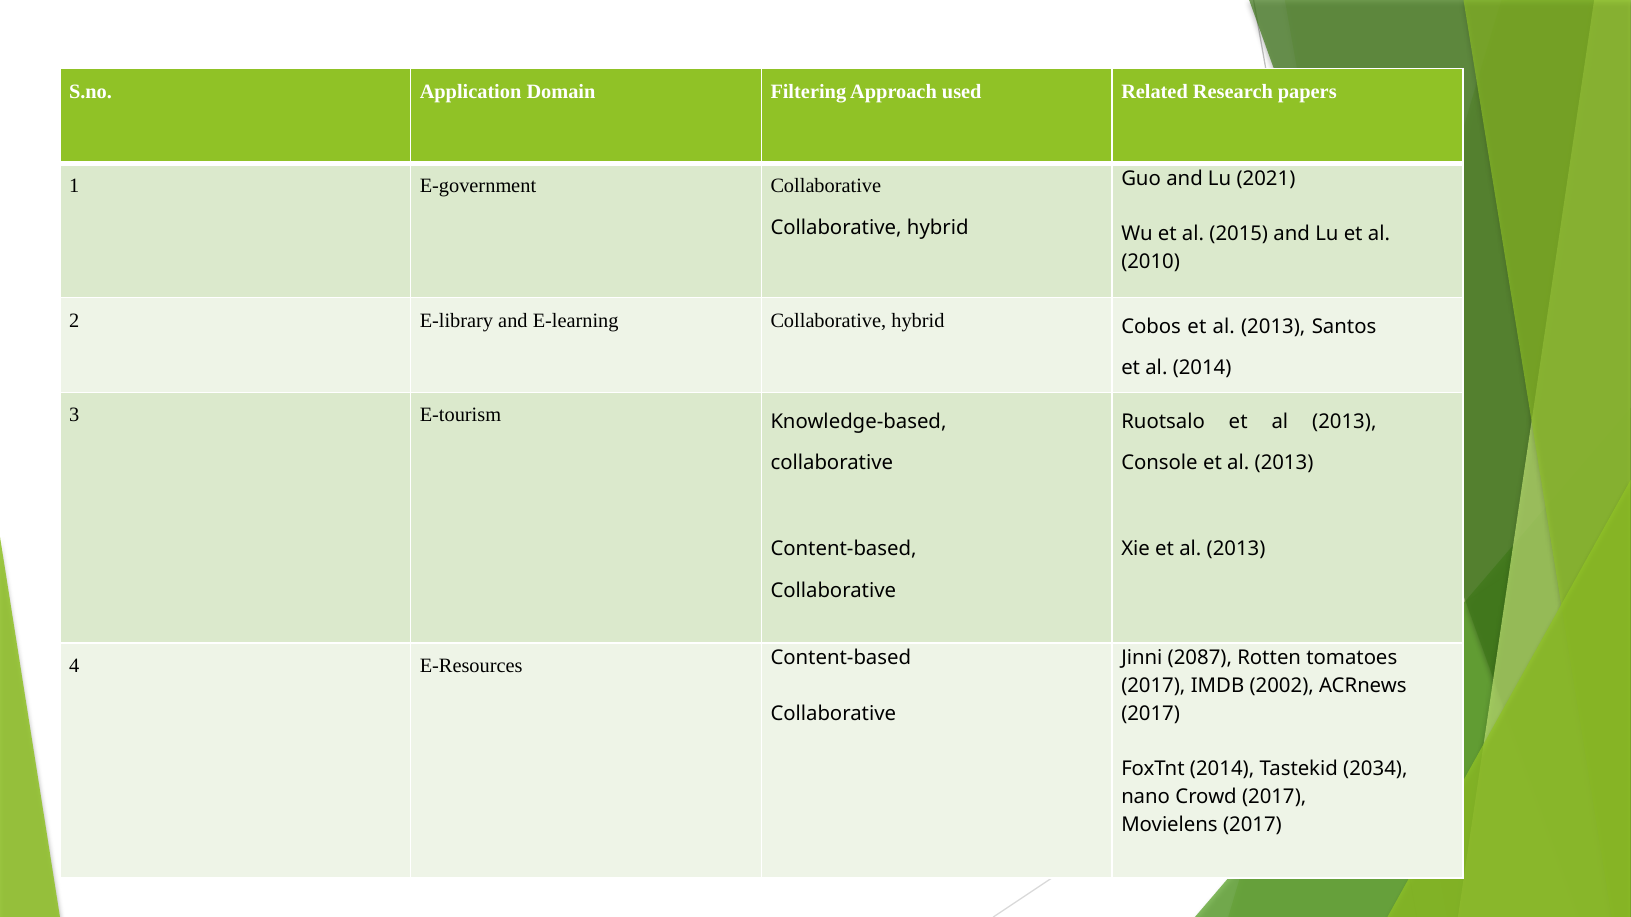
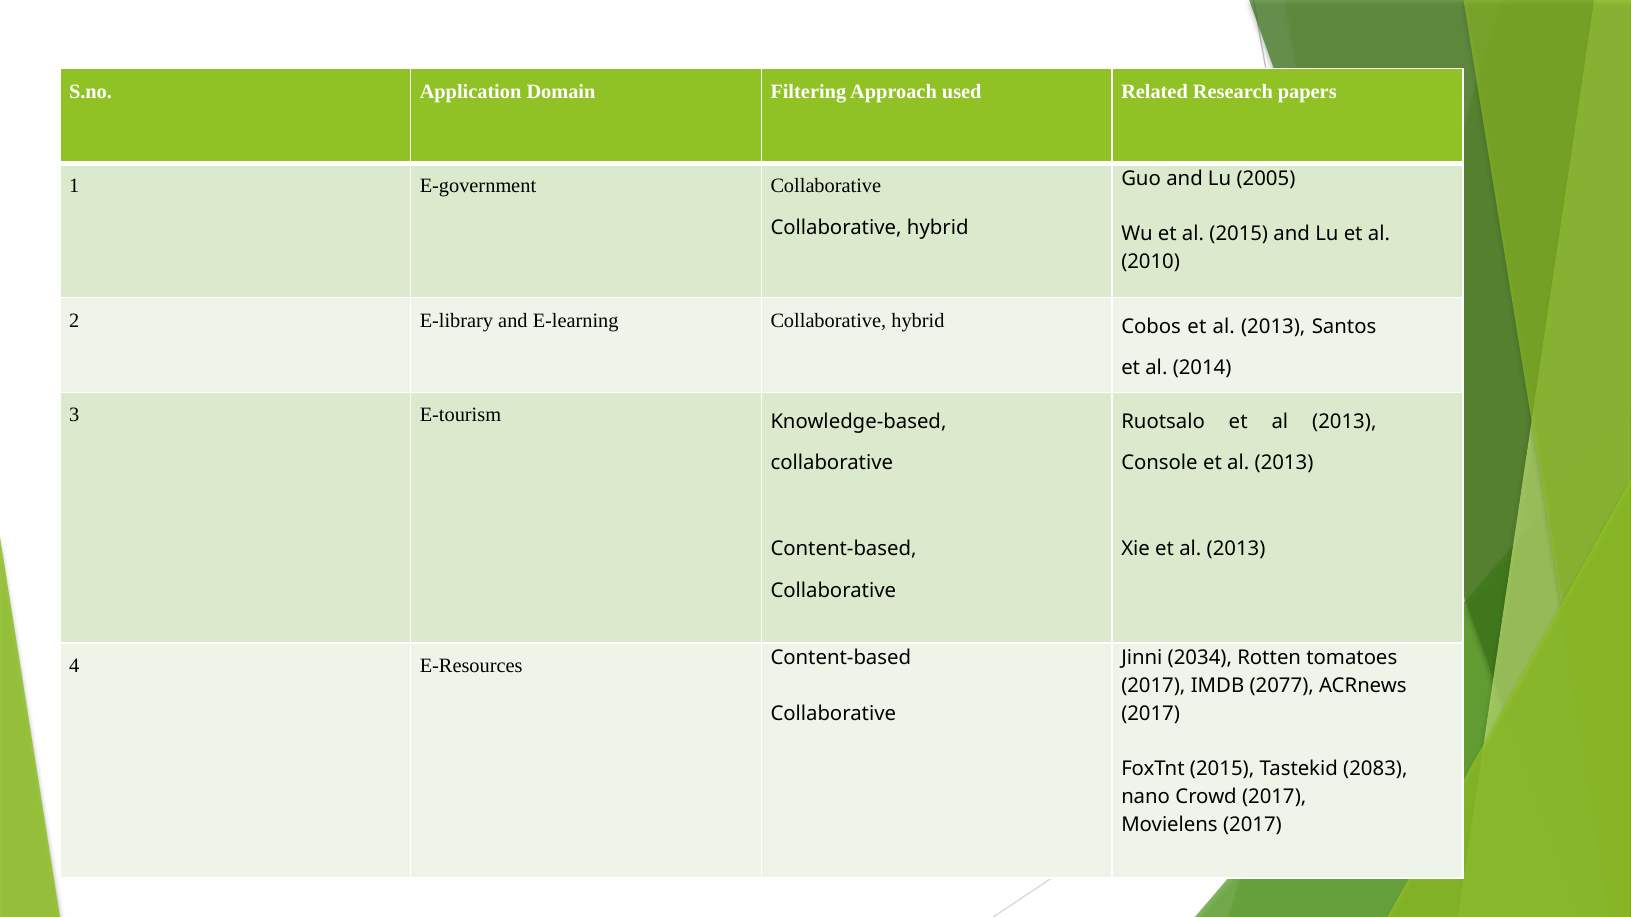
2021: 2021 -> 2005
2087: 2087 -> 2034
2002: 2002 -> 2077
FoxTnt 2014: 2014 -> 2015
2034: 2034 -> 2083
